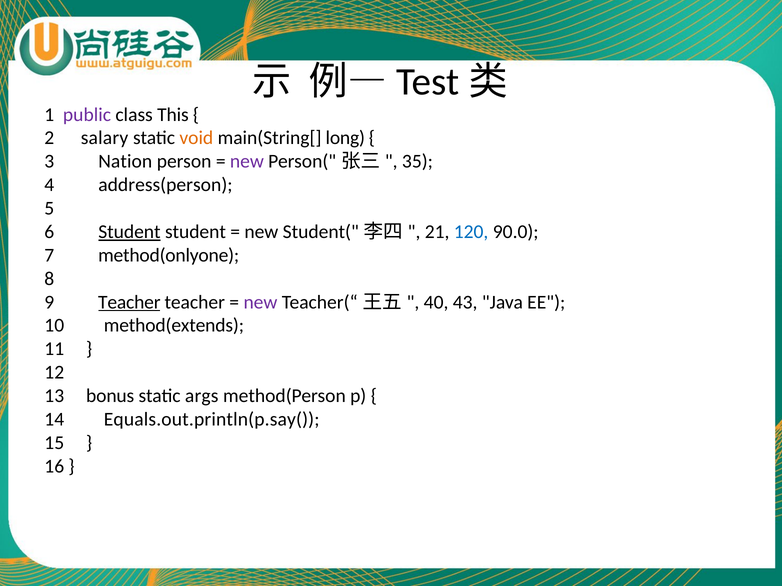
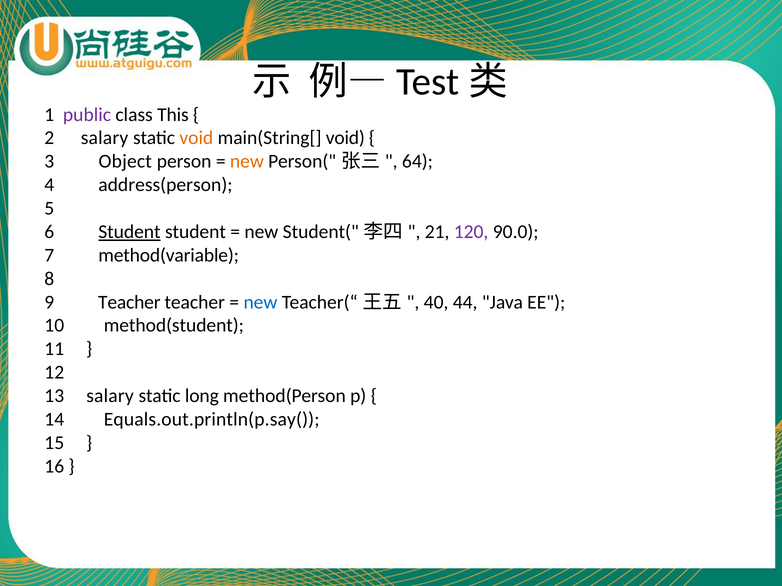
main(String[ long: long -> void
Nation: Nation -> Object
new at (247, 162) colour: purple -> orange
35: 35 -> 64
120 colour: blue -> purple
method(onlyone: method(onlyone -> method(variable
Teacher at (129, 302) underline: present -> none
new at (260, 302) colour: purple -> blue
43: 43 -> 44
method(extends: method(extends -> method(student
13 bonus: bonus -> salary
args: args -> long
